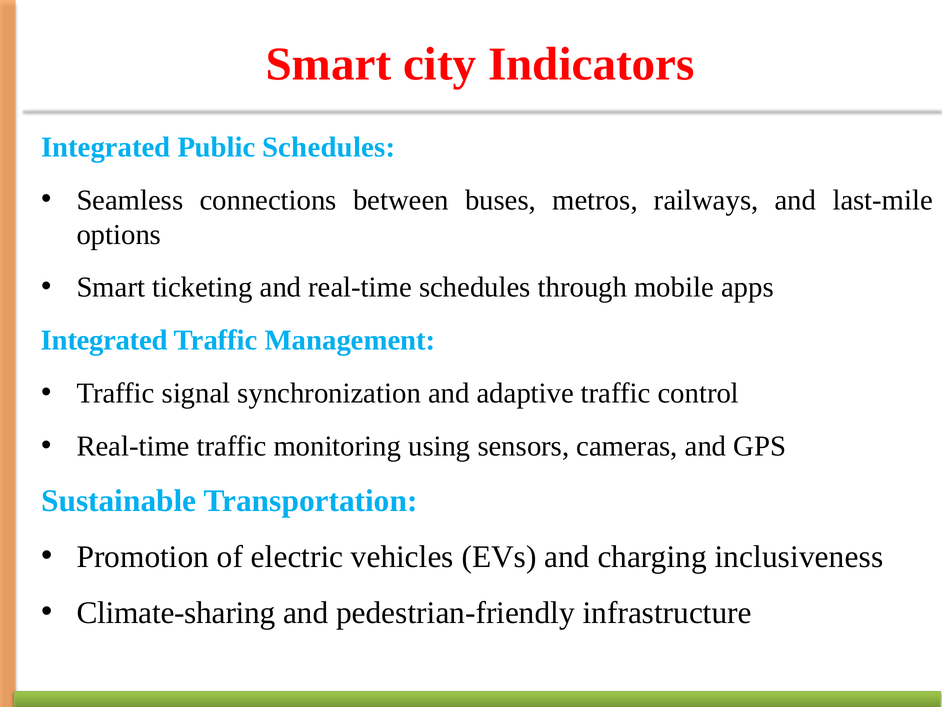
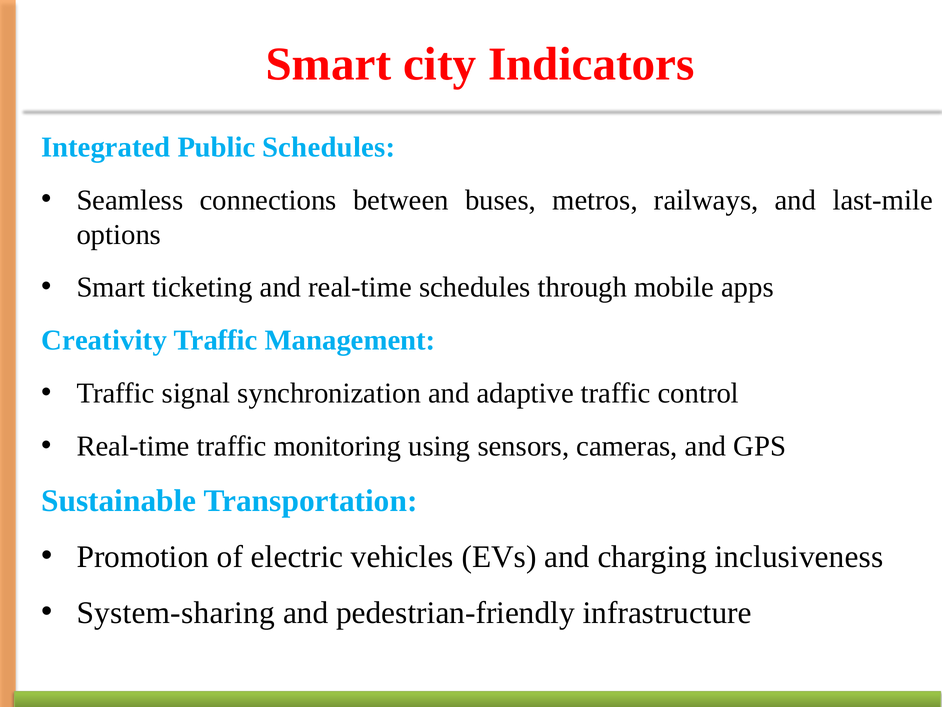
Integrated at (104, 340): Integrated -> Creativity
Climate-sharing: Climate-sharing -> System-sharing
